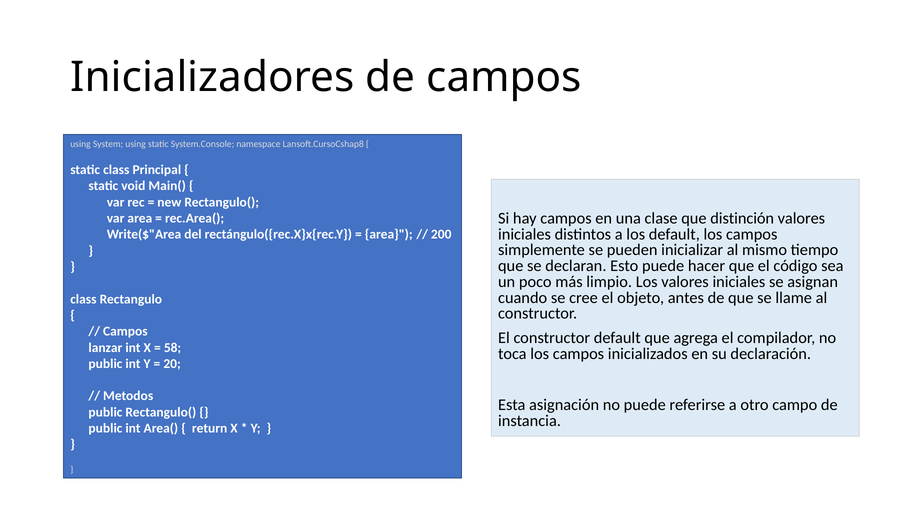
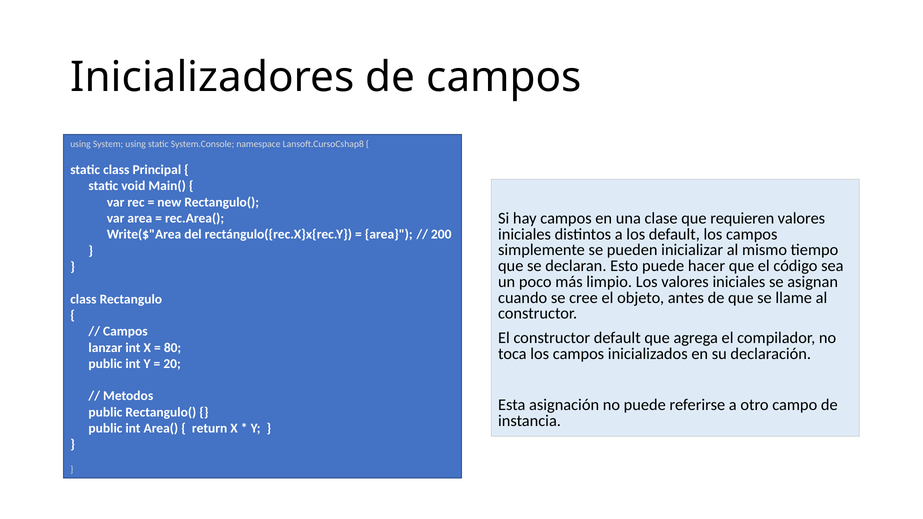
distinción: distinción -> requieren
58: 58 -> 80
